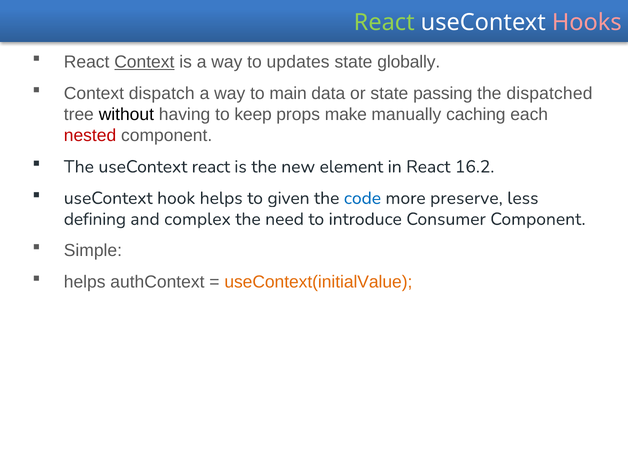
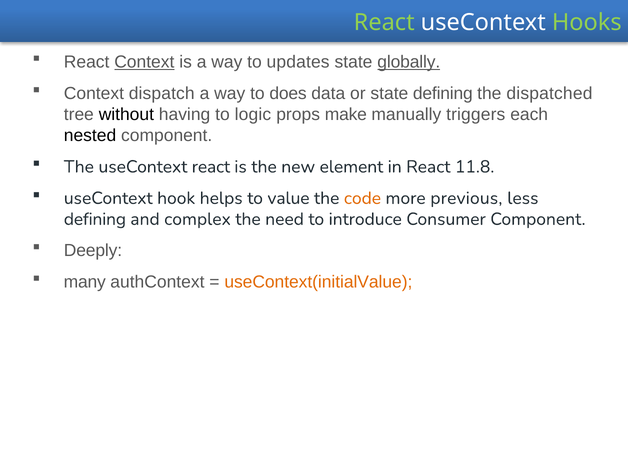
Hooks colour: pink -> light green
globally underline: none -> present
main: main -> does
state passing: passing -> defining
keep: keep -> logic
caching: caching -> triggers
nested colour: red -> black
16.2: 16.2 -> 11.8
given: given -> value
code colour: blue -> orange
preserve: preserve -> previous
Simple: Simple -> Deeply
helps at (85, 282): helps -> many
